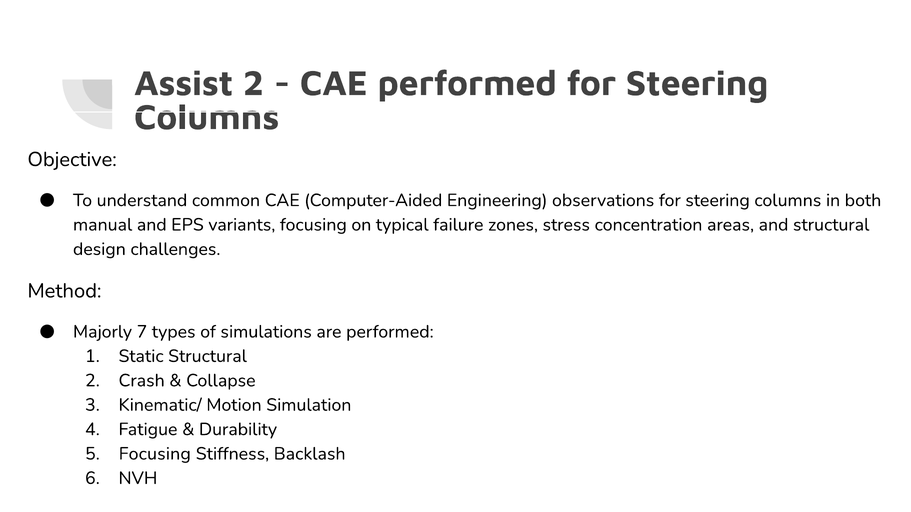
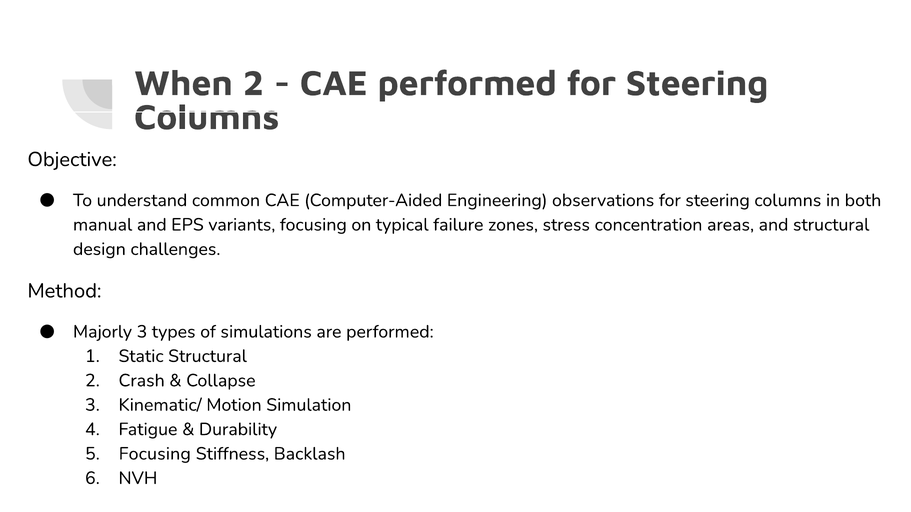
Assist: Assist -> When
Majorly 7: 7 -> 3
